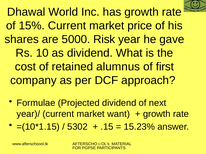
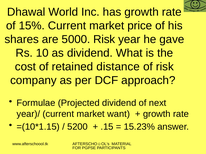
alumnus: alumnus -> distance
of first: first -> risk
5302: 5302 -> 5200
